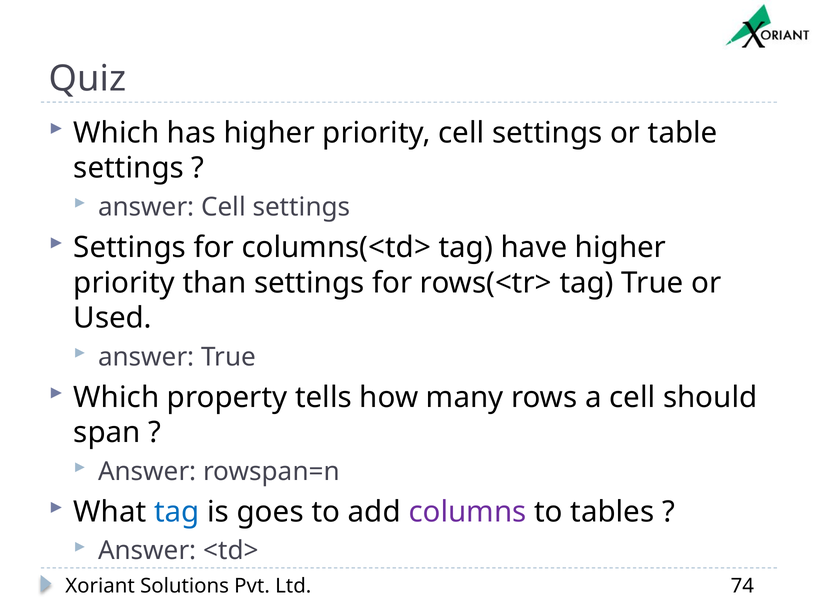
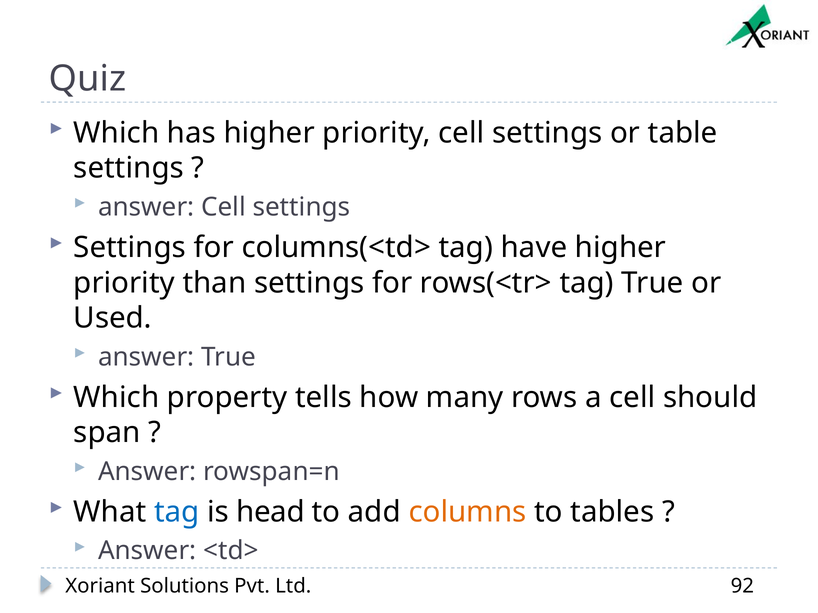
goes: goes -> head
columns colour: purple -> orange
74: 74 -> 92
